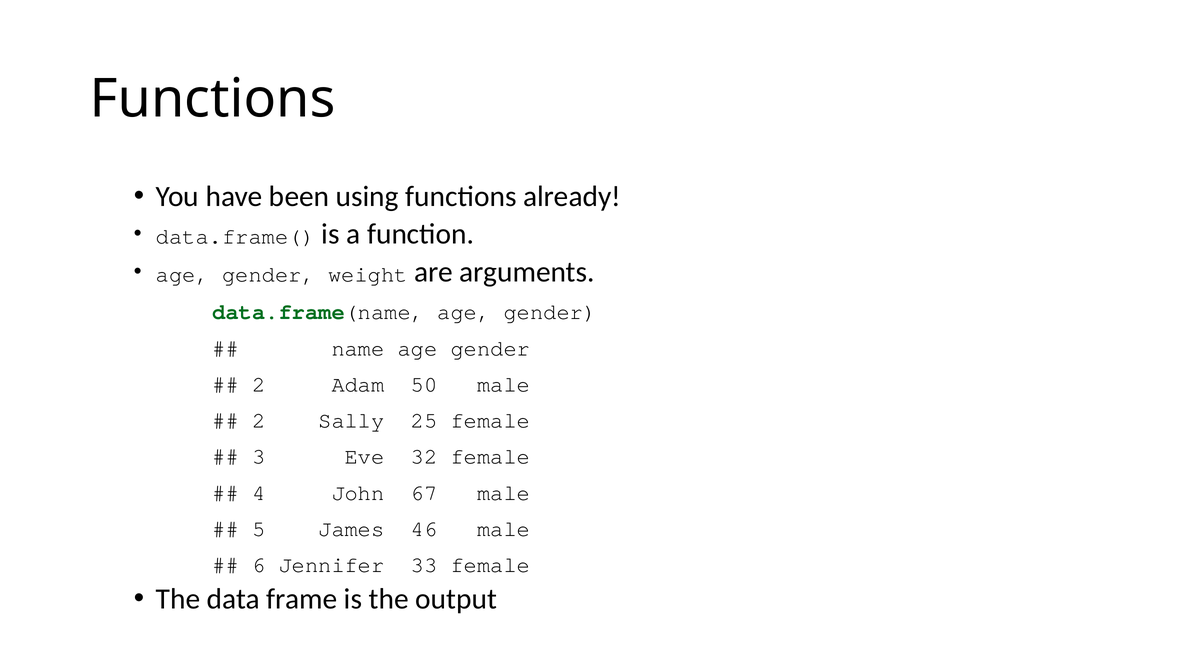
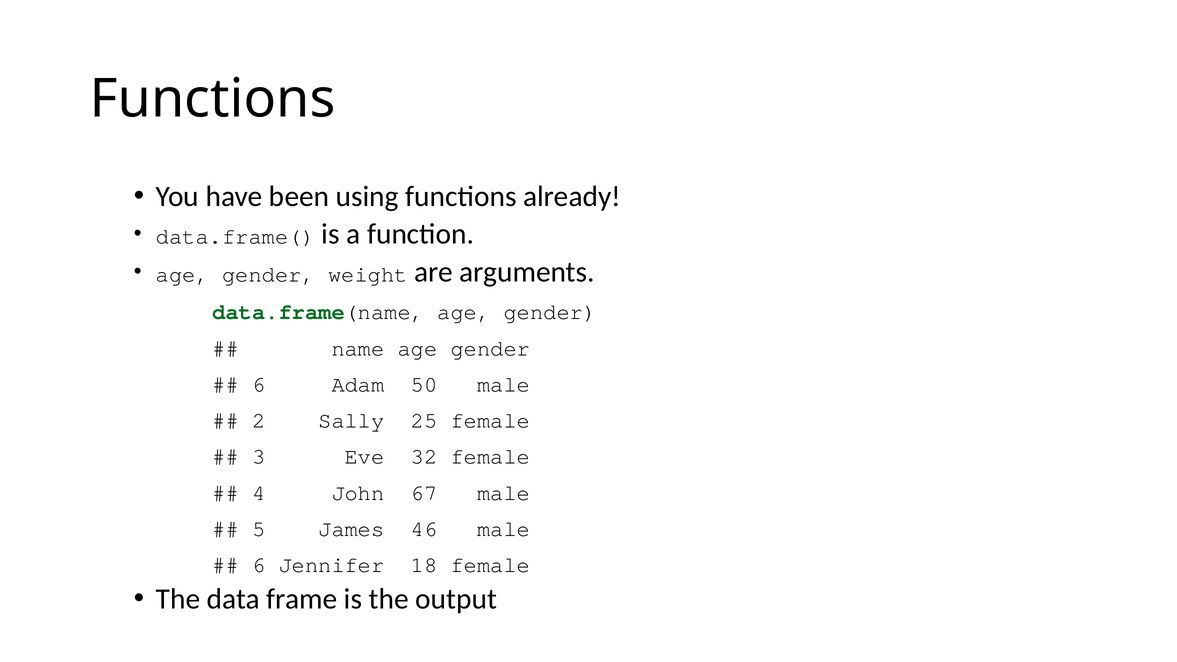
2 at (259, 384): 2 -> 6
33: 33 -> 18
